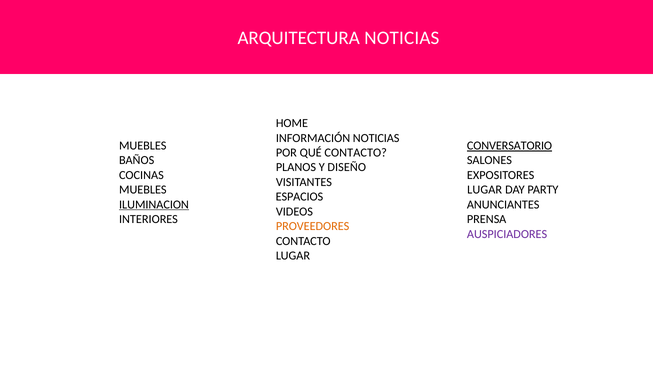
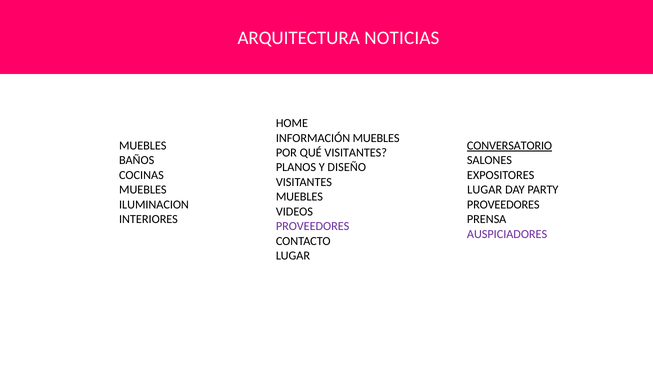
INFORMACIÓN NOTICIAS: NOTICIAS -> MUEBLES
QUÉ CONTACTO: CONTACTO -> VISITANTES
ESPACIOS at (299, 196): ESPACIOS -> MUEBLES
ILUMINACION underline: present -> none
ANUNCIANTES at (503, 204): ANUNCIANTES -> PROVEEDORES
PROVEEDORES at (313, 226) colour: orange -> purple
